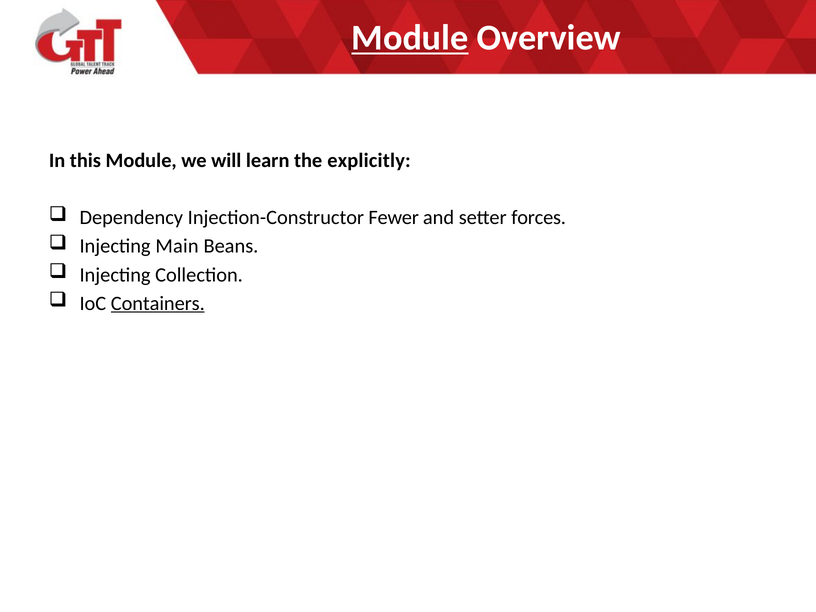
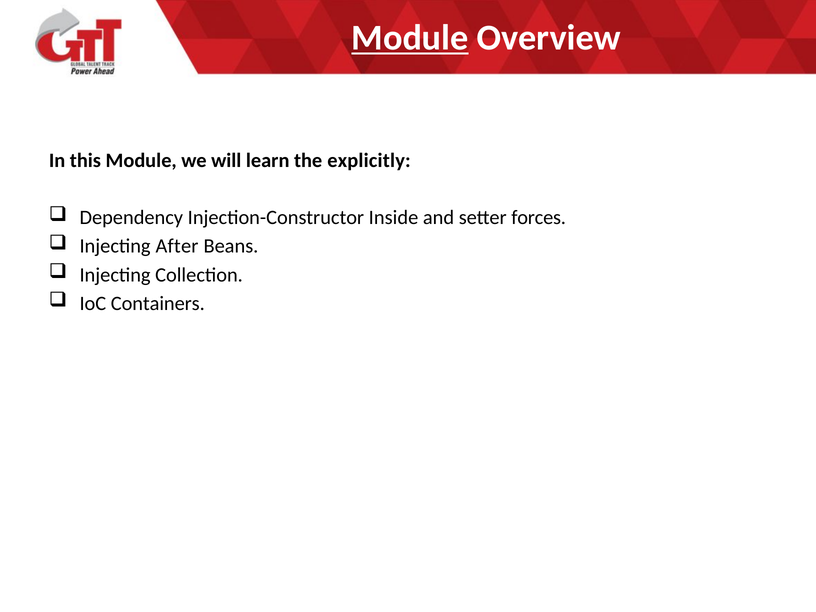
Fewer: Fewer -> Inside
Main: Main -> After
Containers underline: present -> none
